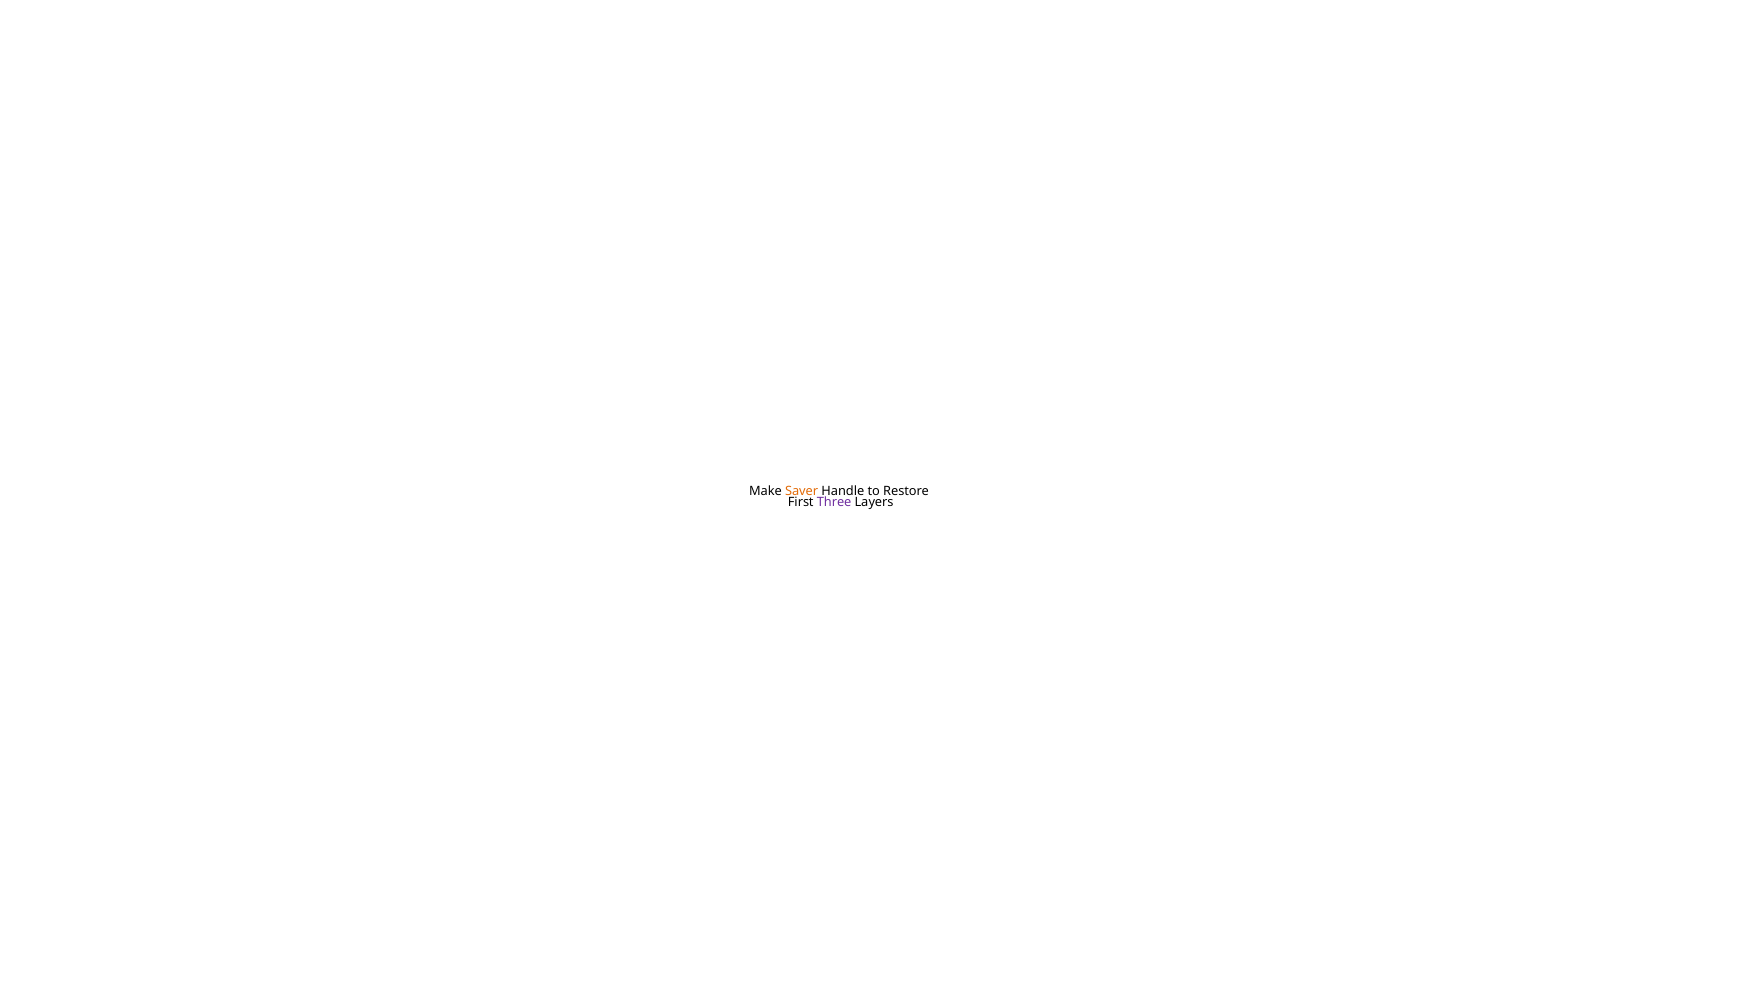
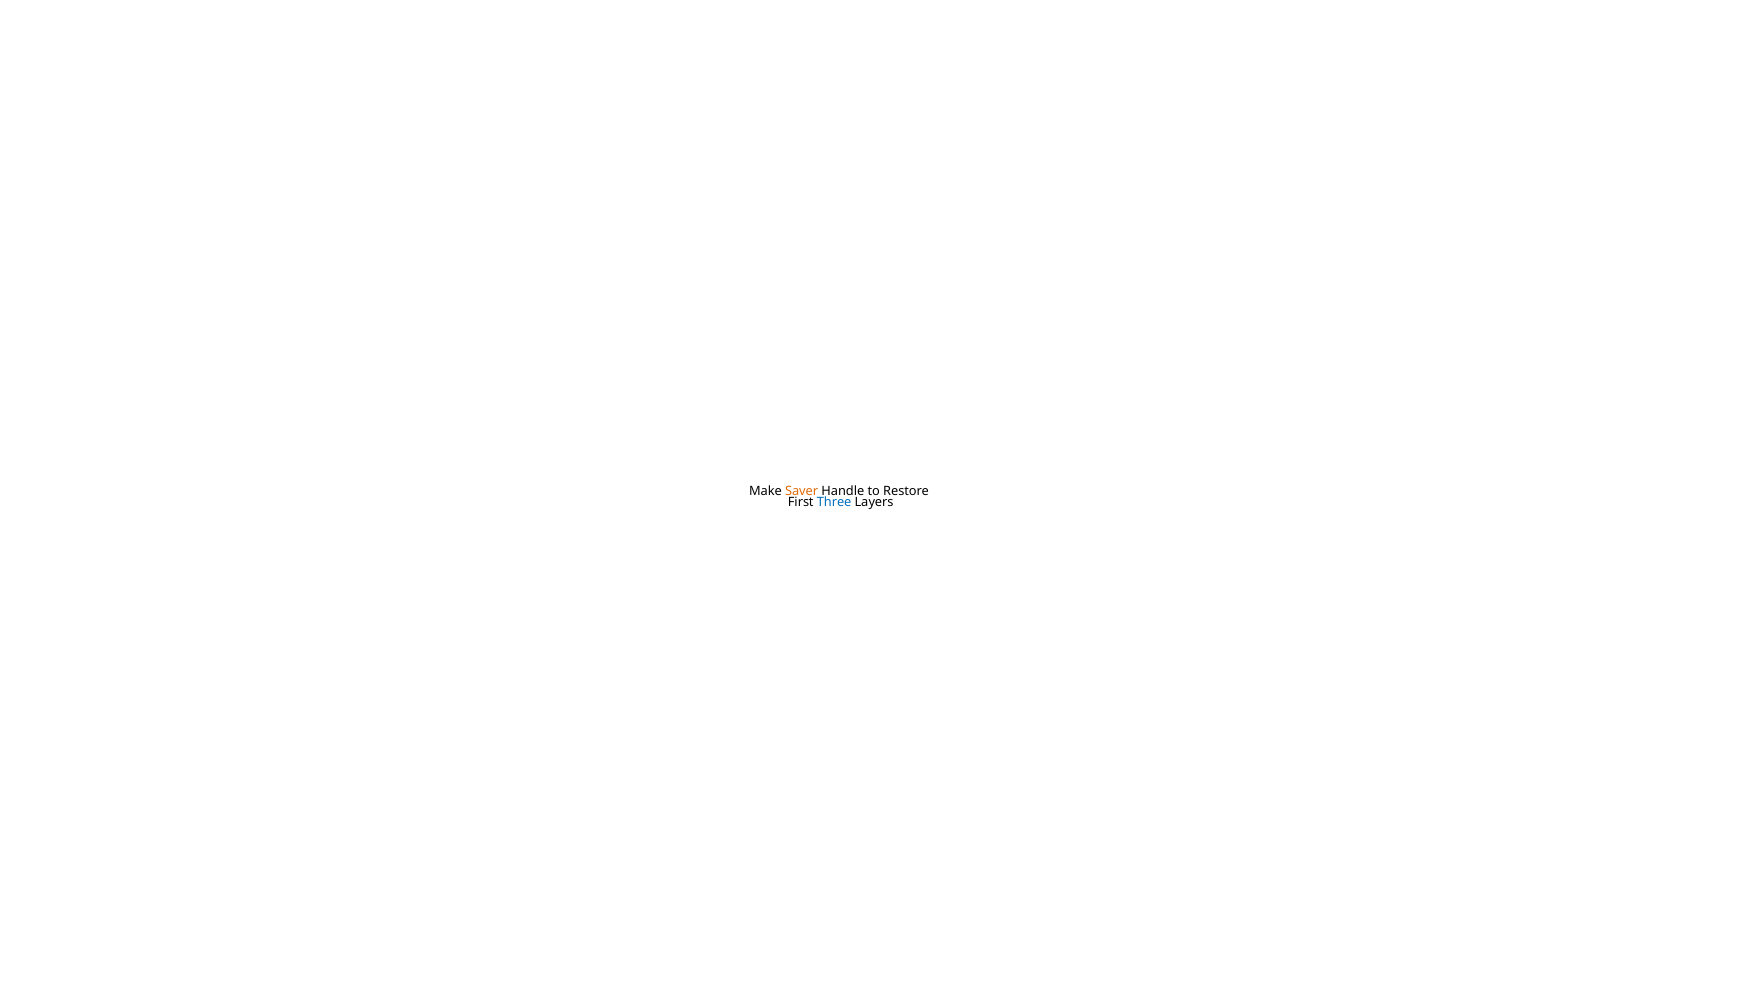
Three colour: purple -> blue
